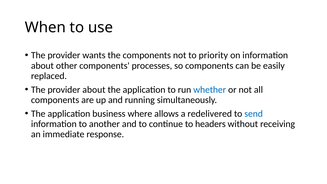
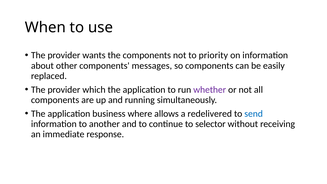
processes: processes -> messages
provider about: about -> which
whether colour: blue -> purple
headers: headers -> selector
